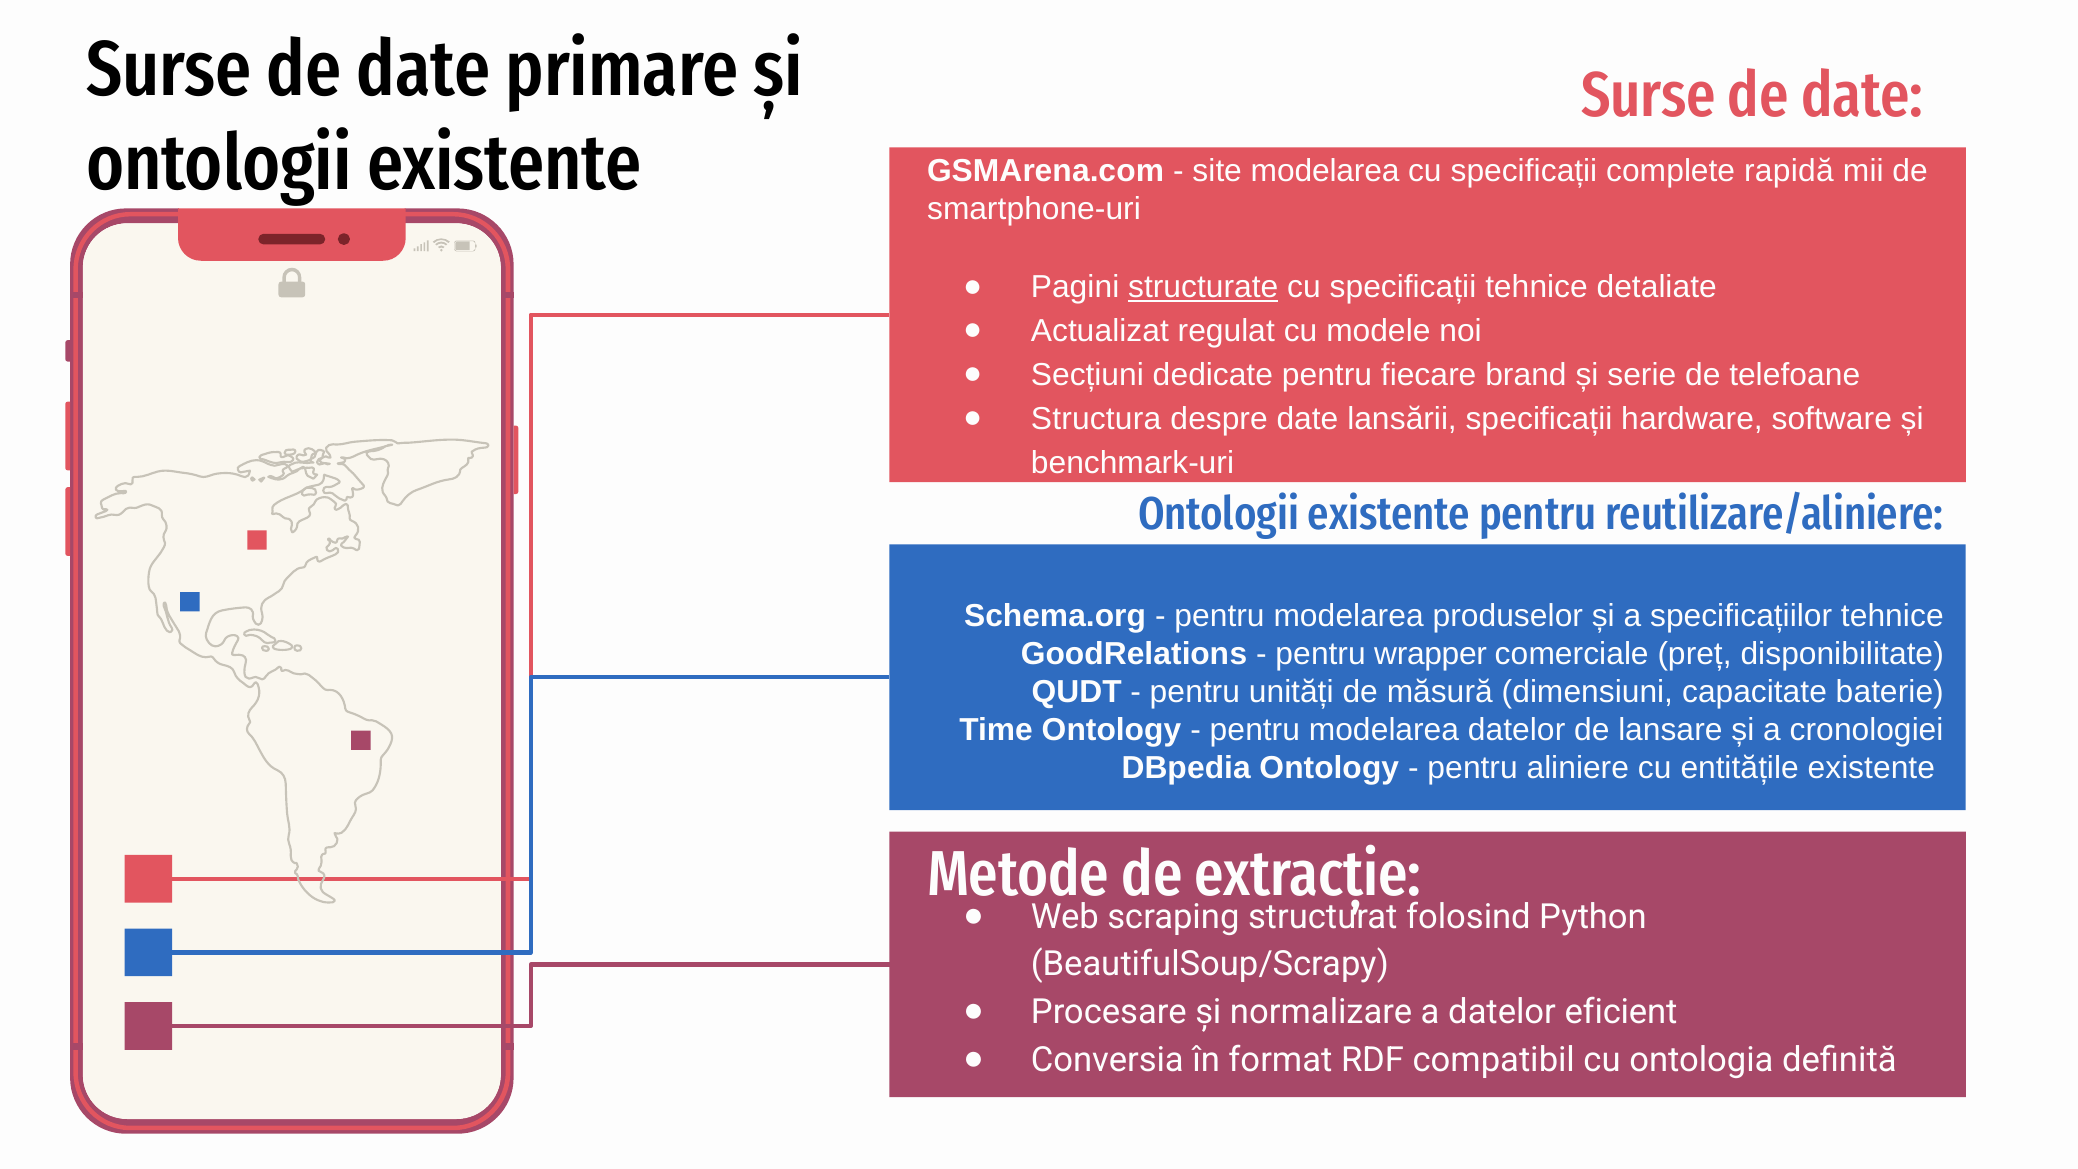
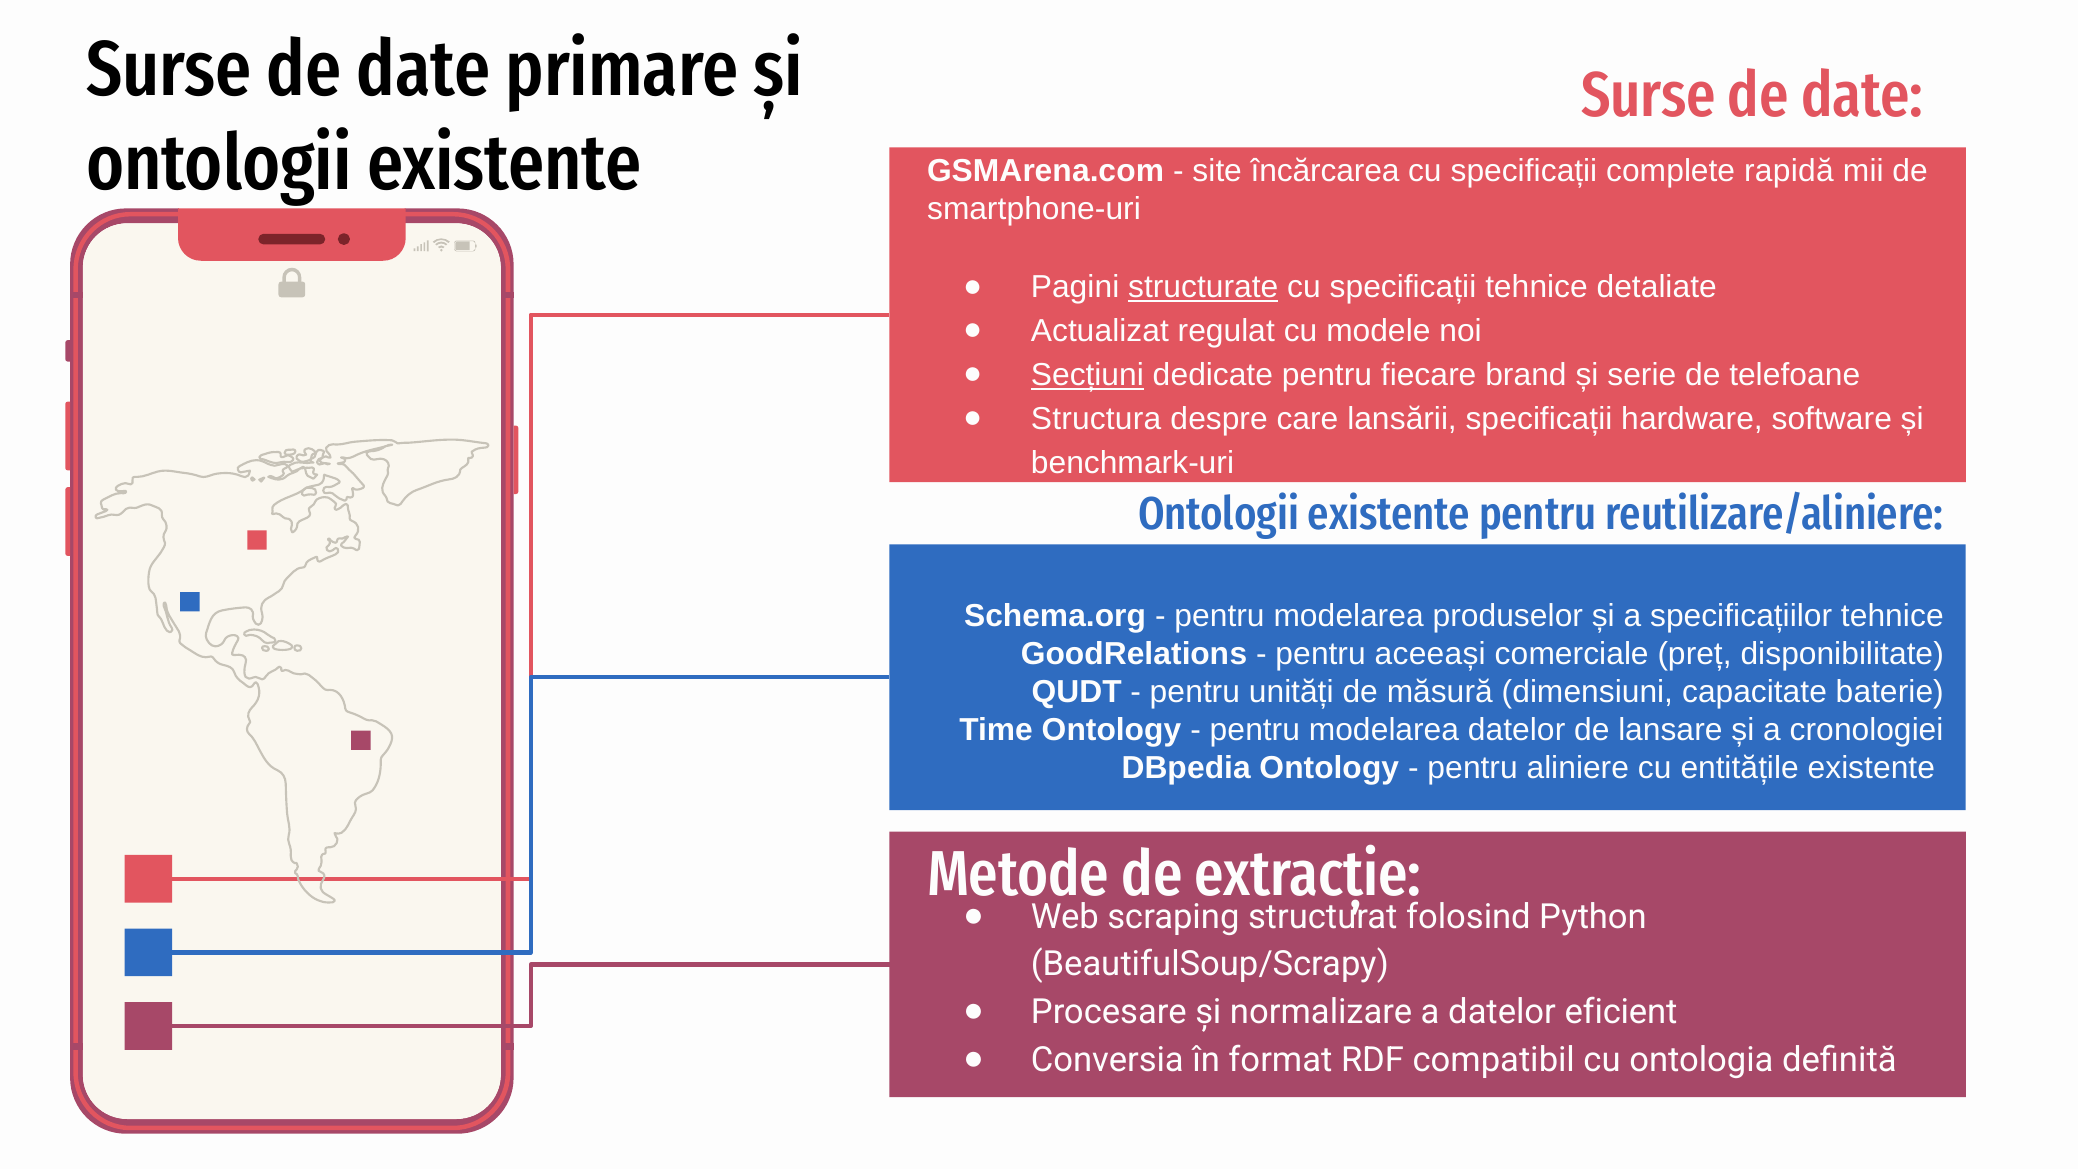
site modelarea: modelarea -> încărcarea
Secțiuni underline: none -> present
despre date: date -> care
wrapper: wrapper -> aceeași
